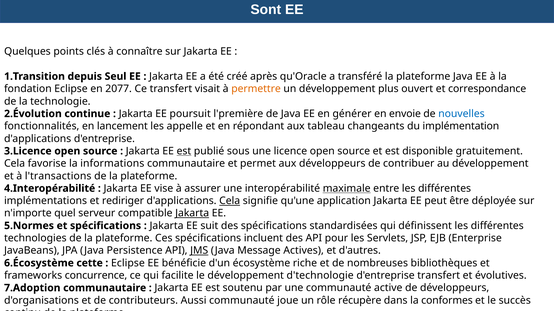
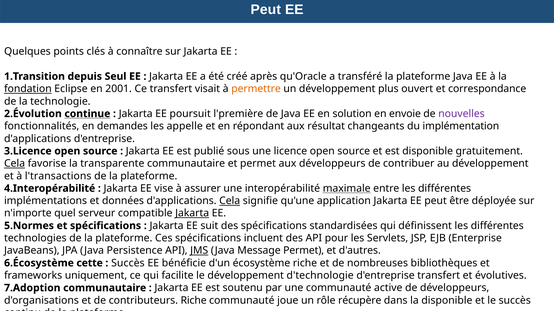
Sont at (266, 10): Sont -> Peut
fondation underline: none -> present
2077: 2077 -> 2001
continue underline: none -> present
générer: générer -> solution
nouvelles colour: blue -> purple
lancement: lancement -> demandes
tableau: tableau -> résultat
est at (184, 151) underline: present -> none
Cela at (15, 164) underline: none -> present
informations: informations -> transparente
rediriger: rediriger -> données
Message Actives: Actives -> Permet
Eclipse at (128, 264): Eclipse -> Succès
concurrence: concurrence -> uniquement
contributeurs Aussi: Aussi -> Riche
la conformes: conformes -> disponible
